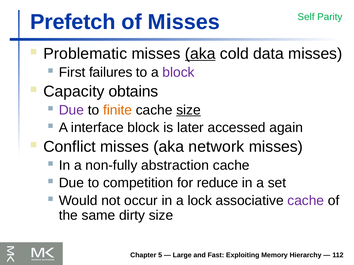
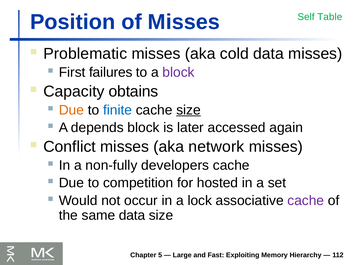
Prefetch: Prefetch -> Position
Parity: Parity -> Table
aka at (200, 54) underline: present -> none
Due at (71, 110) colour: purple -> orange
finite colour: orange -> blue
interface: interface -> depends
abstraction: abstraction -> developers
reduce: reduce -> hosted
same dirty: dirty -> data
